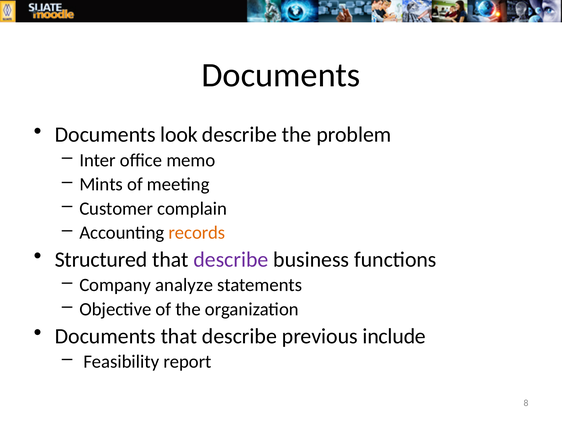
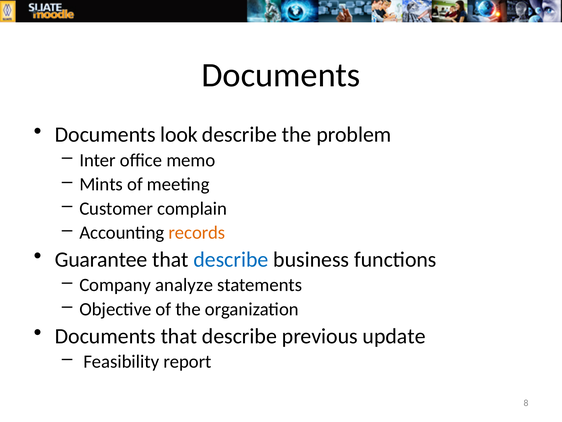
Structured: Structured -> Guarantee
describe at (231, 259) colour: purple -> blue
include: include -> update
